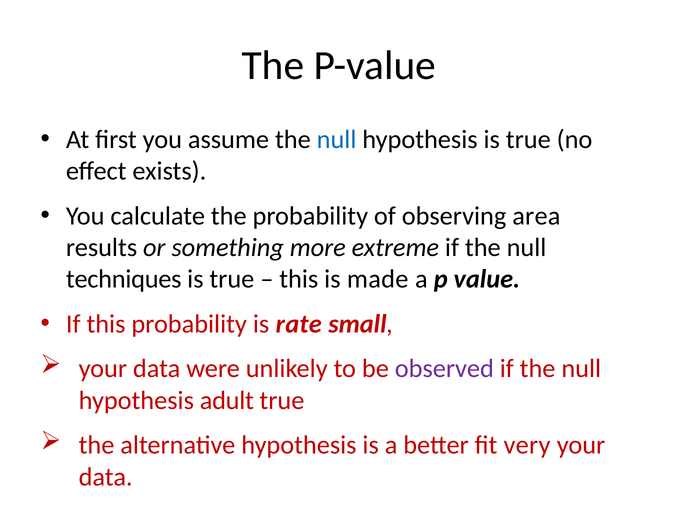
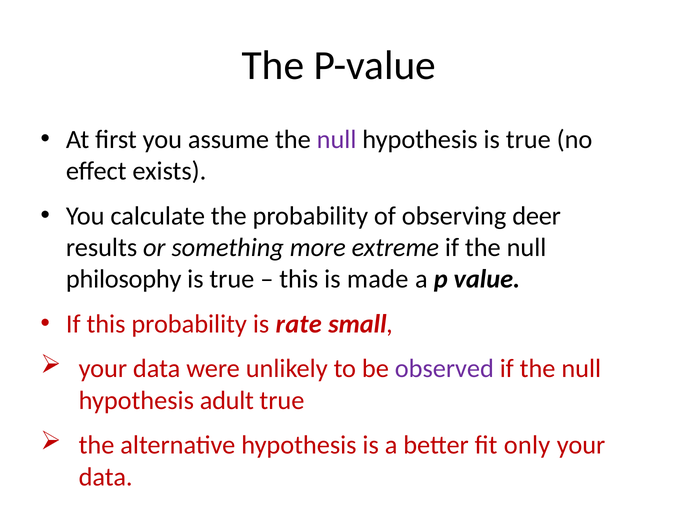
null at (337, 140) colour: blue -> purple
area: area -> deer
techniques: techniques -> philosophy
very: very -> only
